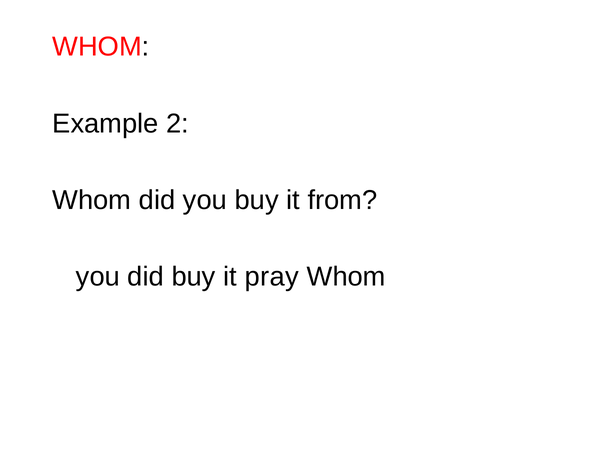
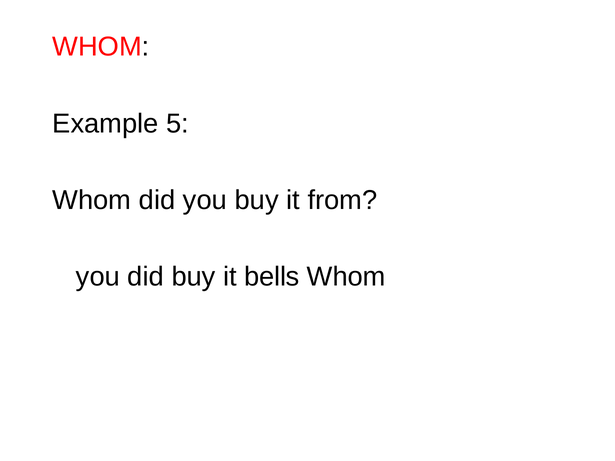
2: 2 -> 5
pray: pray -> bells
